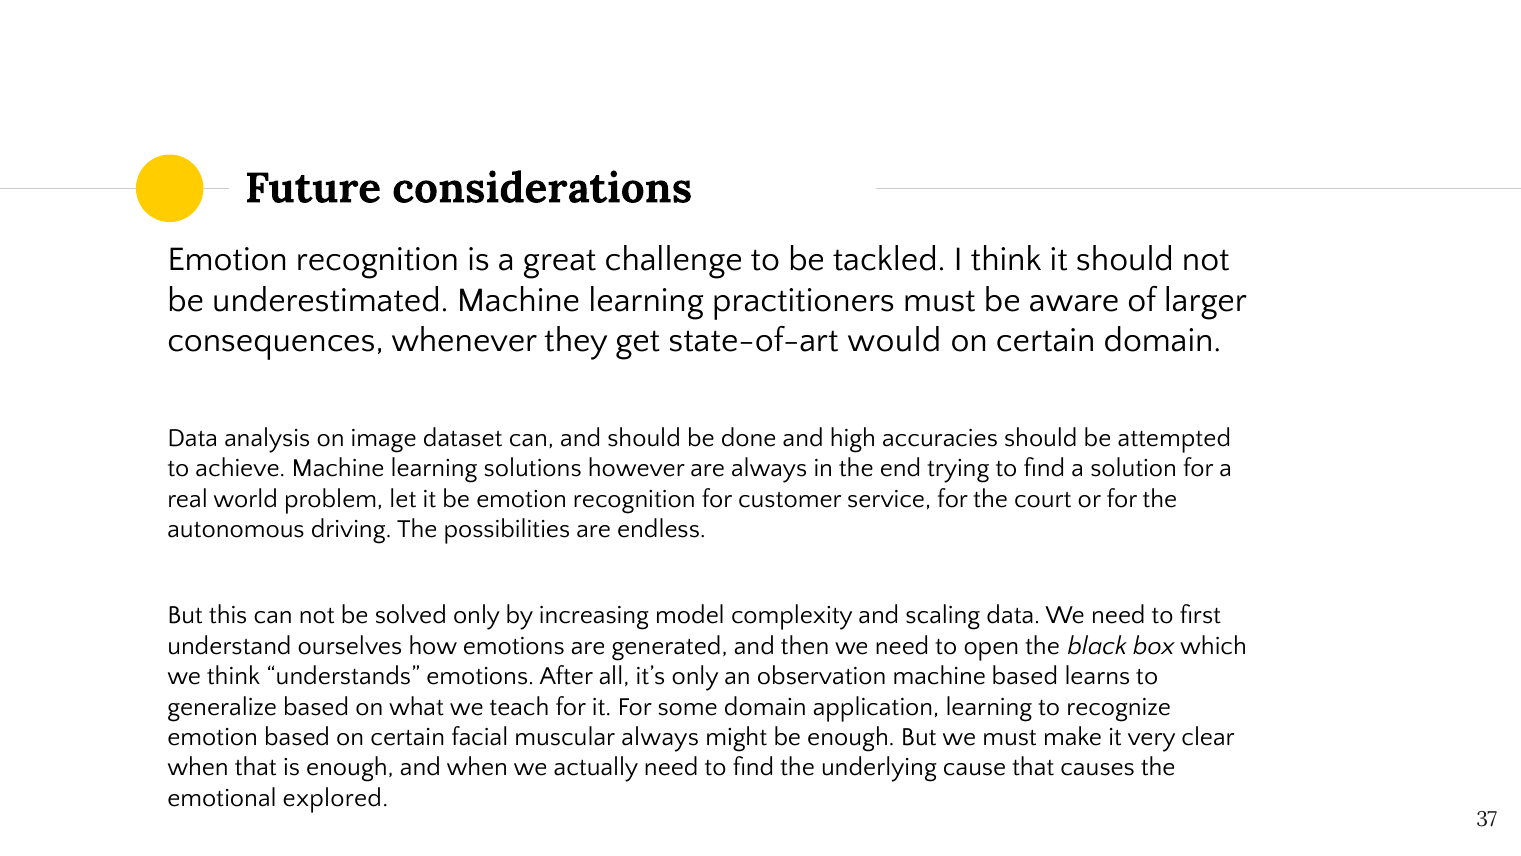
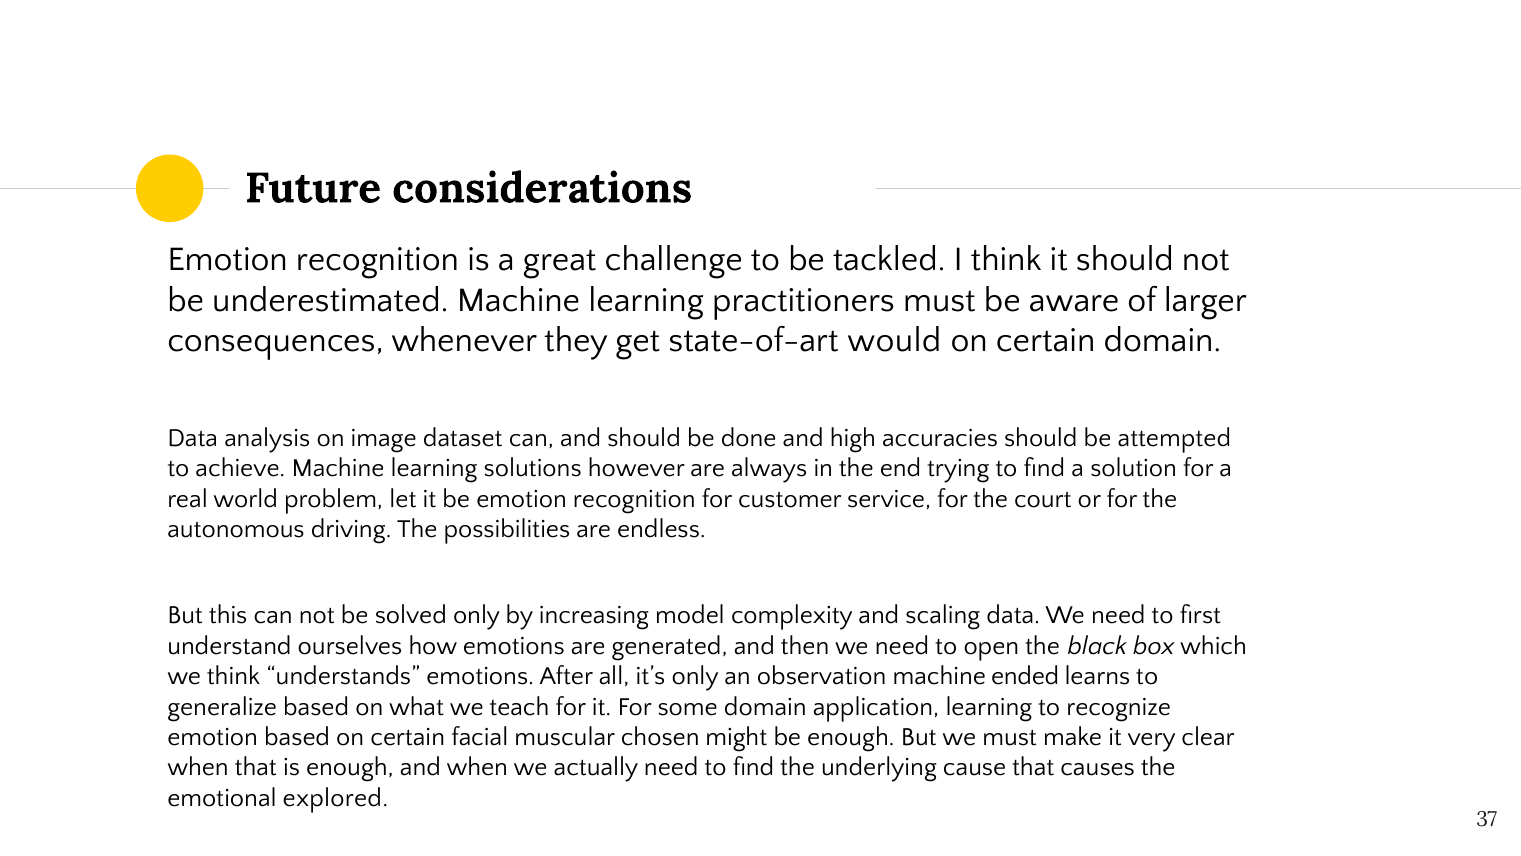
machine based: based -> ended
muscular always: always -> chosen
